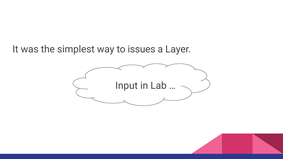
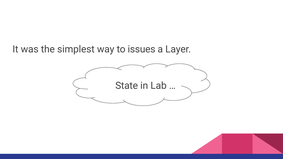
Input: Input -> State
